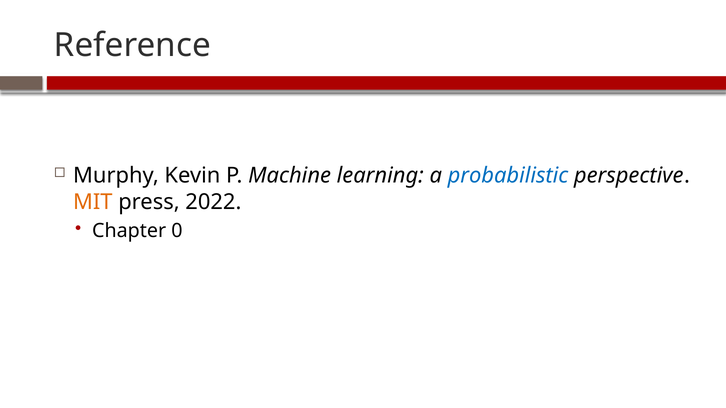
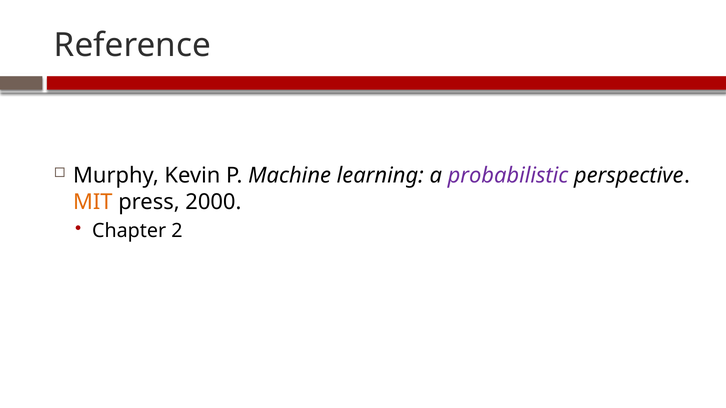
probabilistic colour: blue -> purple
2022: 2022 -> 2000
0: 0 -> 2
